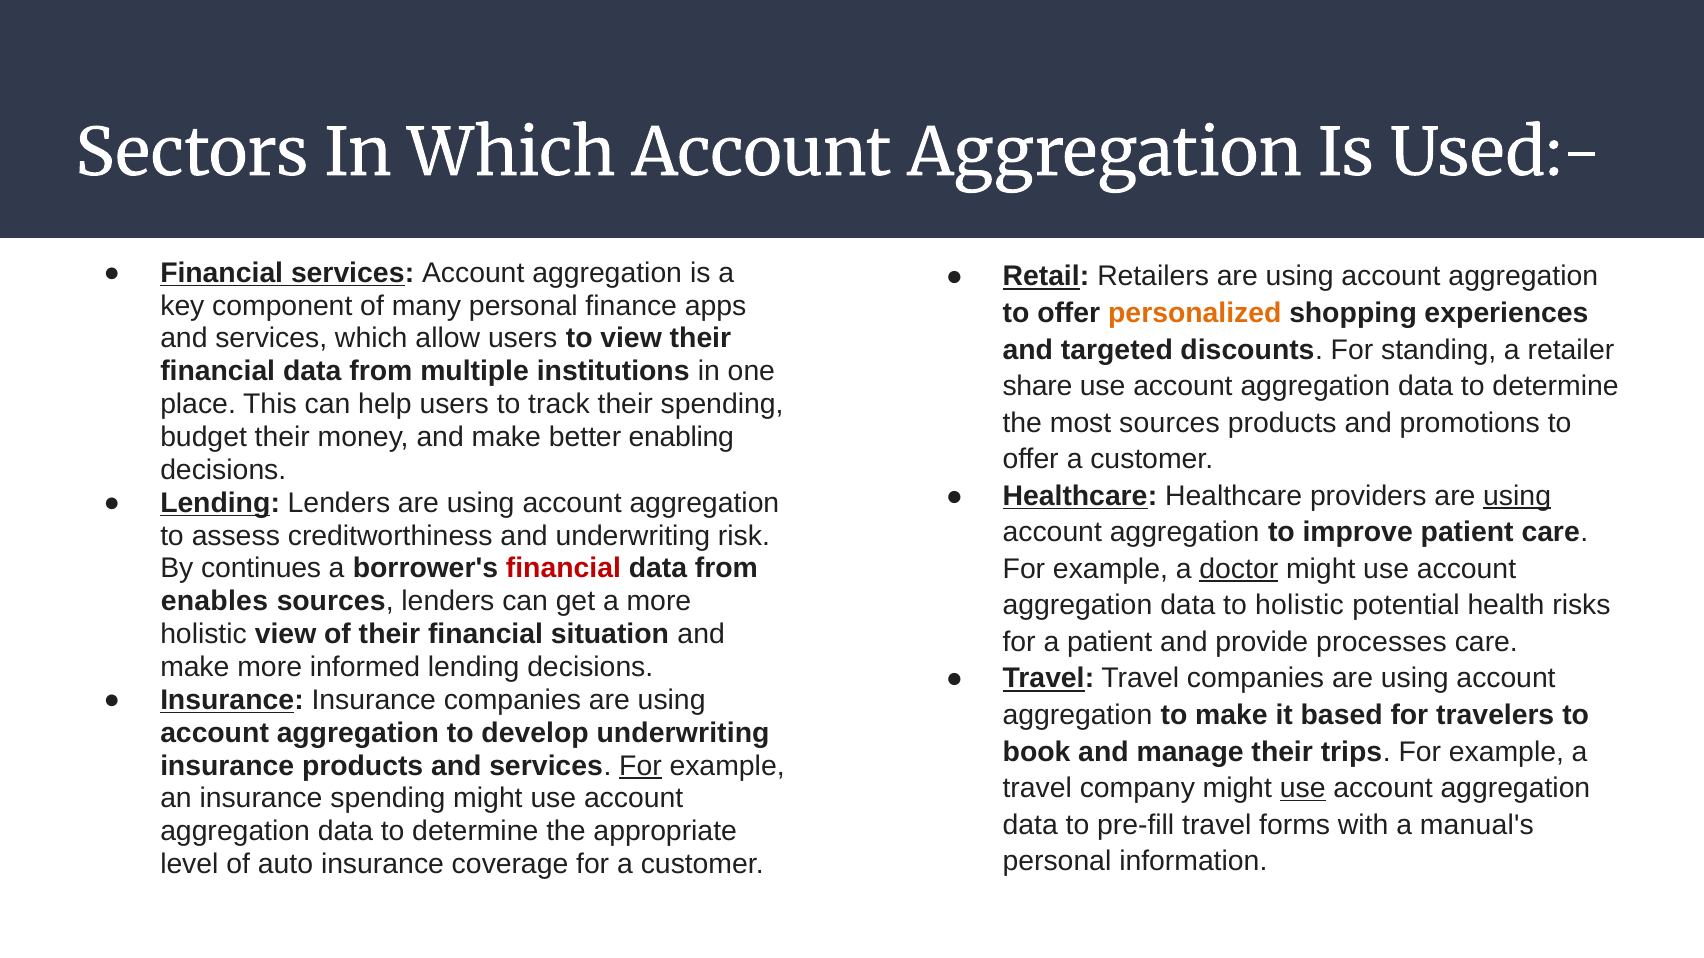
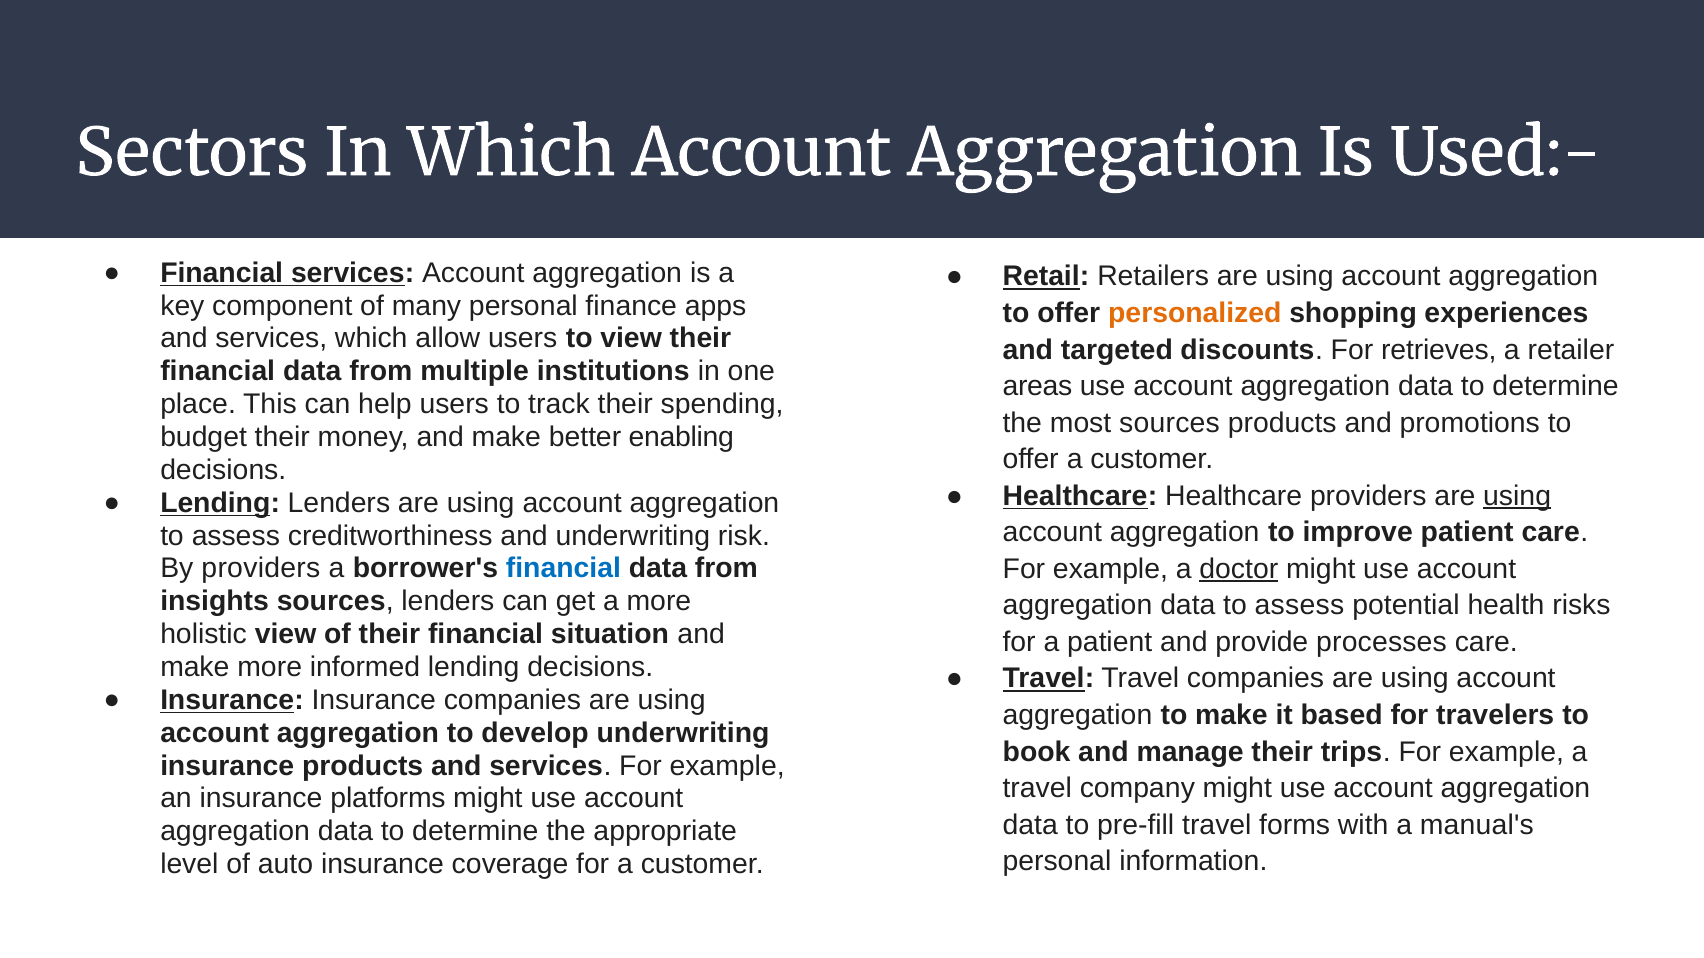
standing: standing -> retrieves
share: share -> areas
By continues: continues -> providers
financial at (563, 569) colour: red -> blue
enables: enables -> insights
data to holistic: holistic -> assess
For at (641, 766) underline: present -> none
use at (1303, 789) underline: present -> none
insurance spending: spending -> platforms
